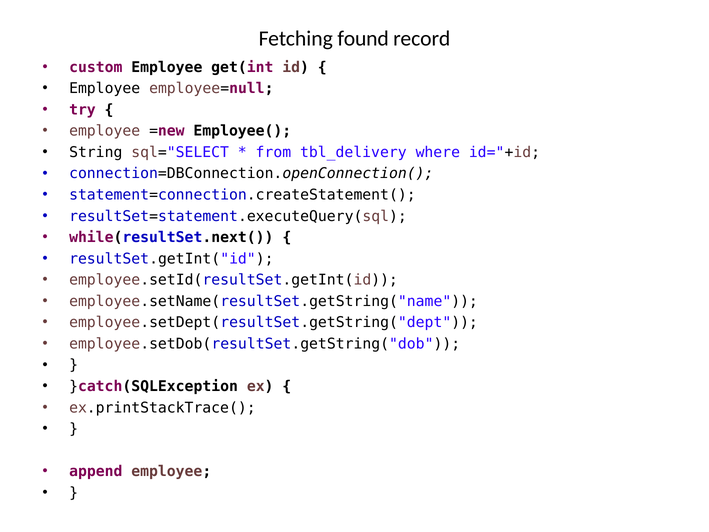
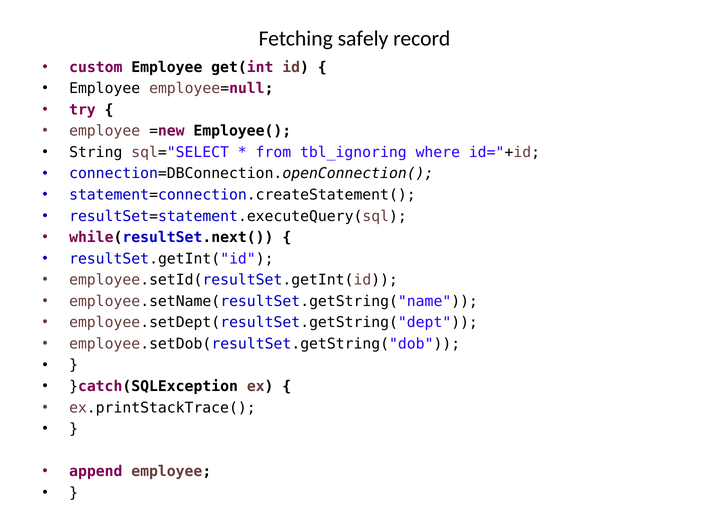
found: found -> safely
tbl_delivery: tbl_delivery -> tbl_ignoring
